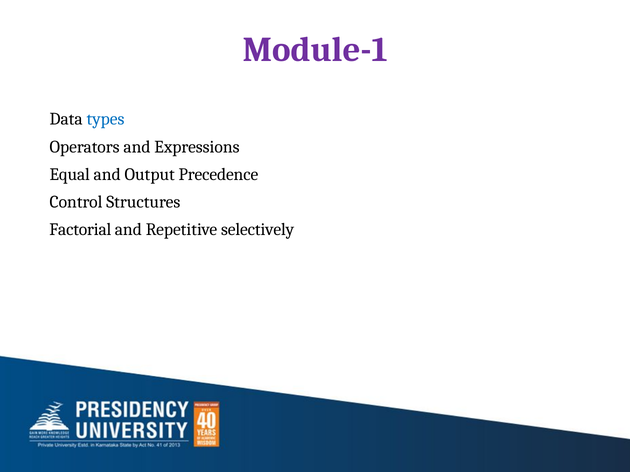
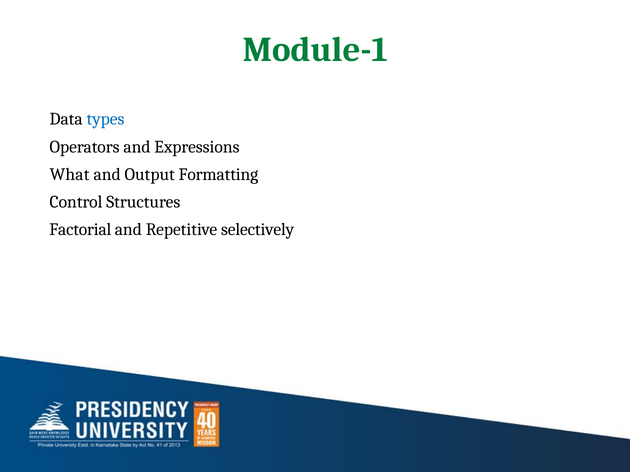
Module-1 colour: purple -> green
Equal: Equal -> What
Precedence: Precedence -> Formatting
